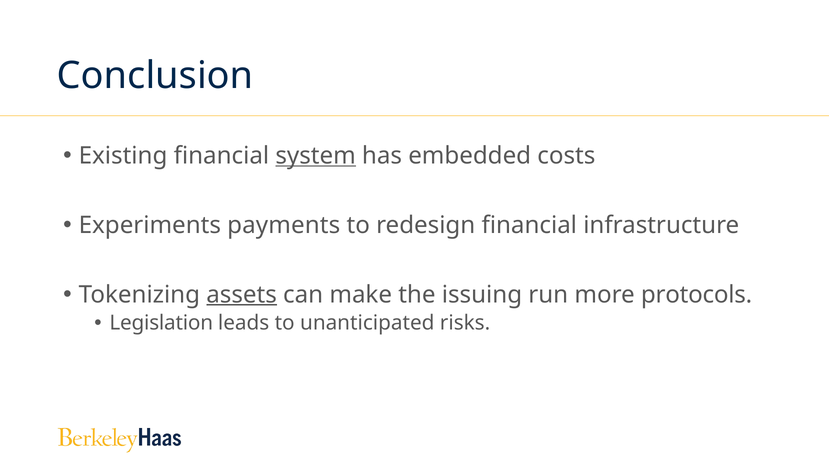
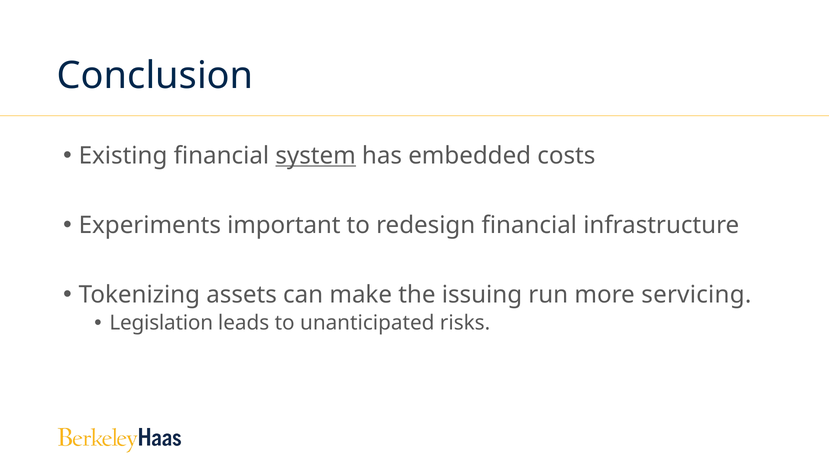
payments: payments -> important
assets underline: present -> none
protocols: protocols -> servicing
